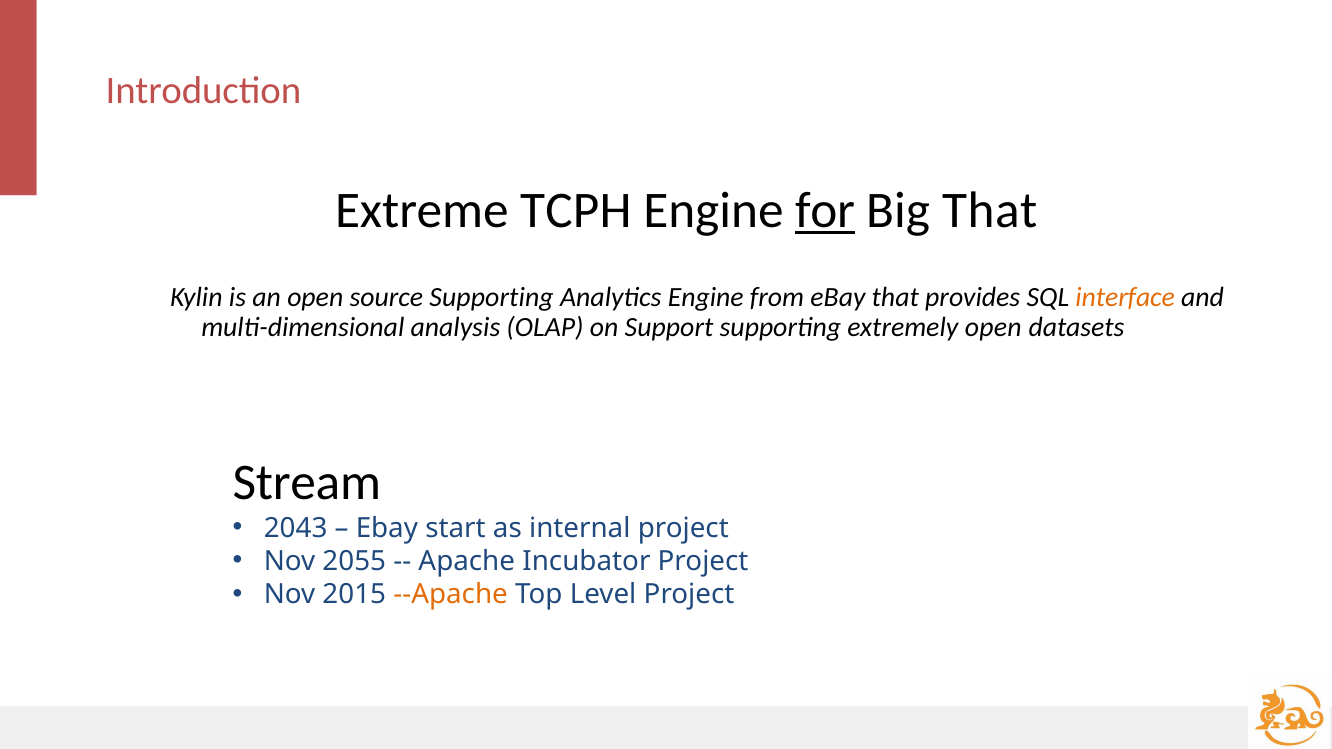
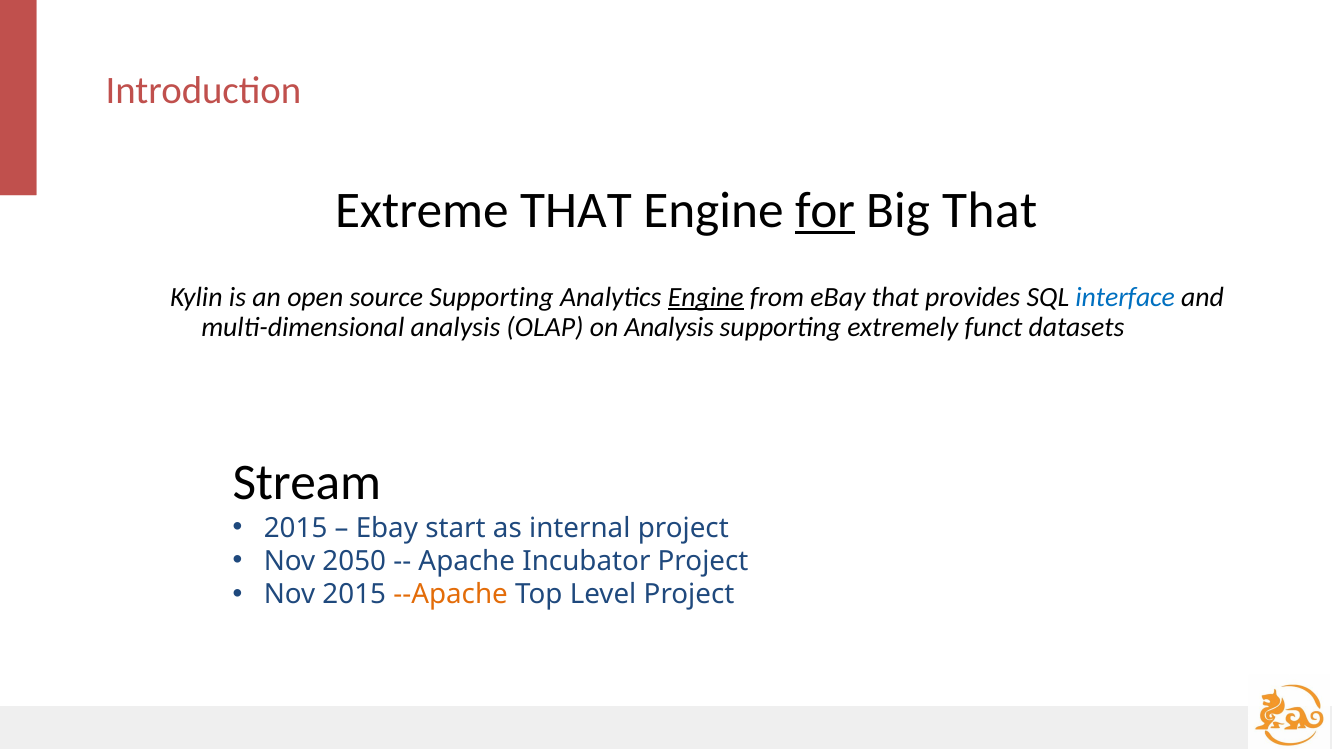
Extreme TCPH: TCPH -> THAT
Engine at (706, 297) underline: none -> present
interface colour: orange -> blue
on Support: Support -> Analysis
extremely open: open -> funct
2043 at (296, 528): 2043 -> 2015
2055: 2055 -> 2050
